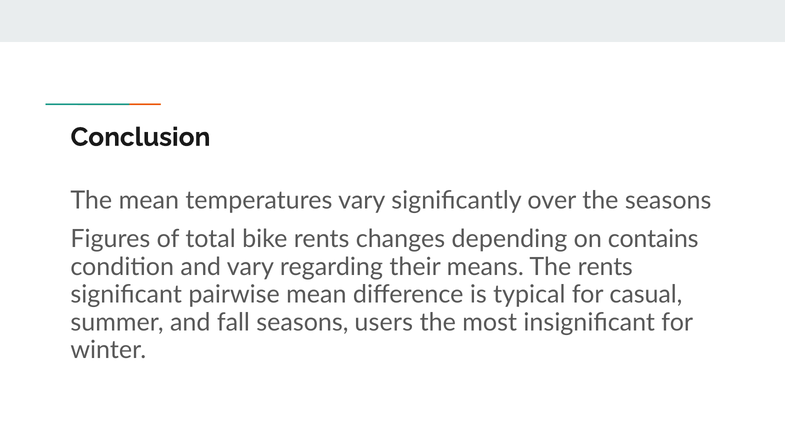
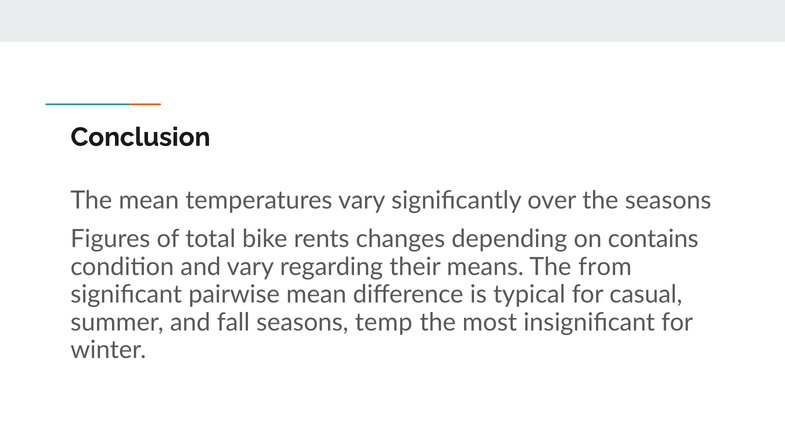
The rents: rents -> from
users: users -> temp
